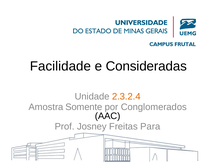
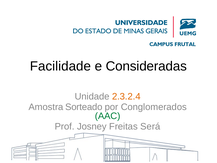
Somente: Somente -> Sorteado
AAC colour: black -> green
Para: Para -> Será
